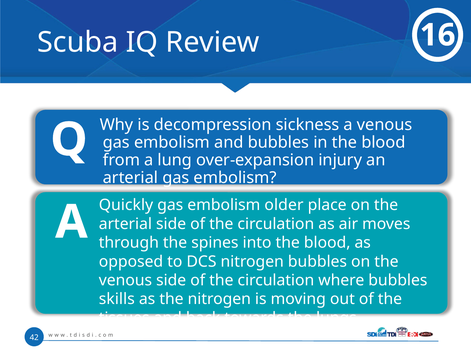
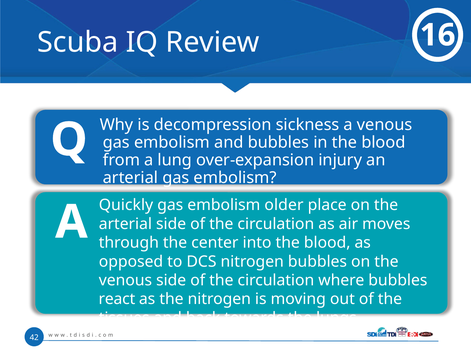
spines: spines -> center
skills: skills -> react
